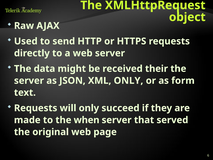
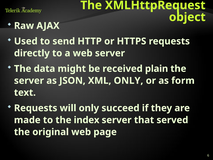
their: their -> plain
when: when -> index
